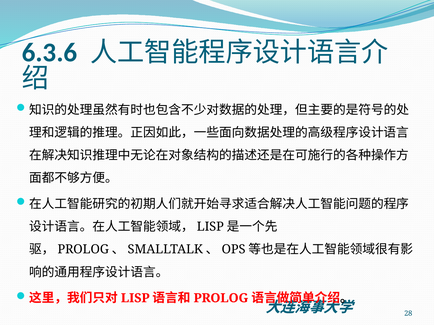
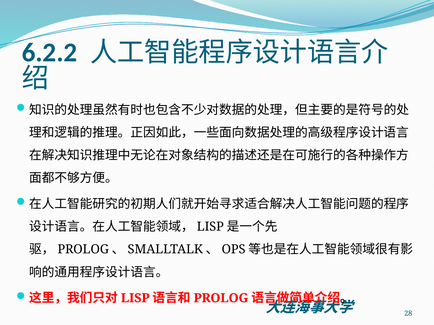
6.3.6: 6.3.6 -> 6.2.2
